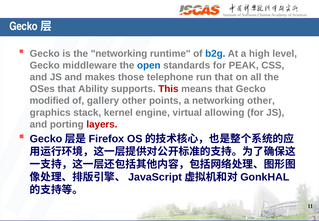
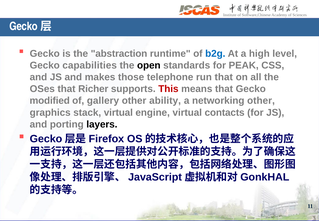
the networking: networking -> abstraction
middleware: middleware -> capabilities
open colour: blue -> black
Ability: Ability -> Richer
points: points -> ability
stack kernel: kernel -> virtual
allowing: allowing -> contacts
layers colour: red -> black
